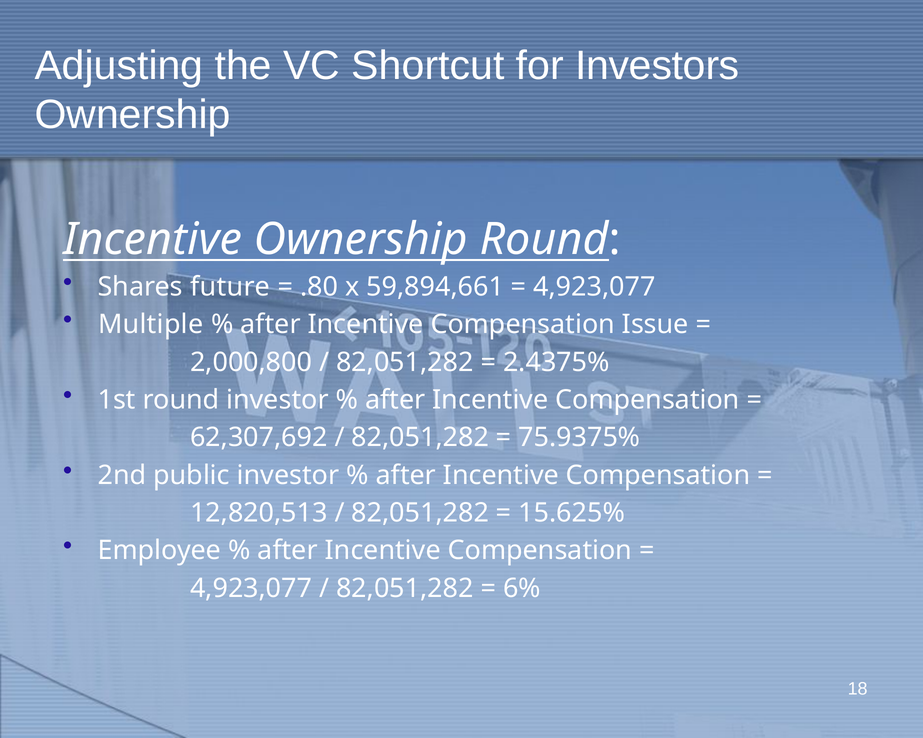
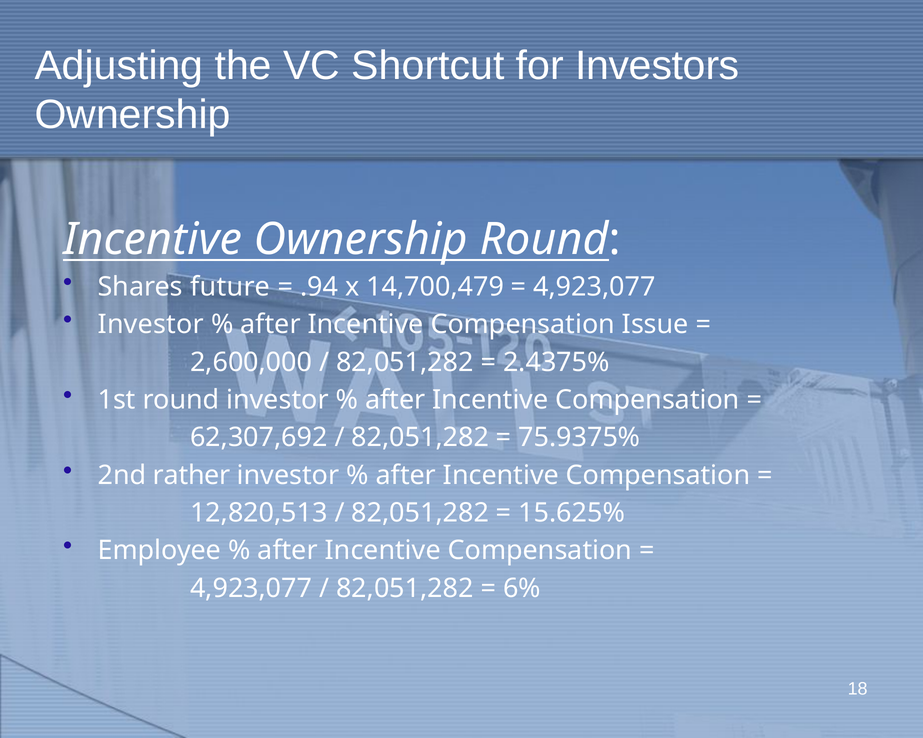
.80: .80 -> .94
59,894,661: 59,894,661 -> 14,700,479
Multiple at (151, 325): Multiple -> Investor
2,000,800: 2,000,800 -> 2,600,000
public: public -> rather
